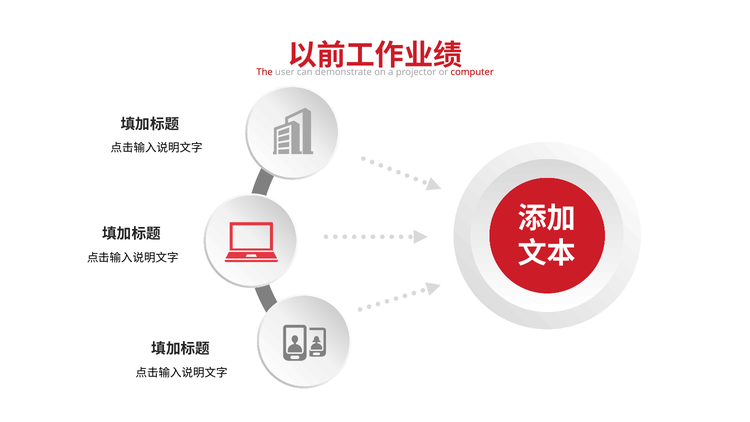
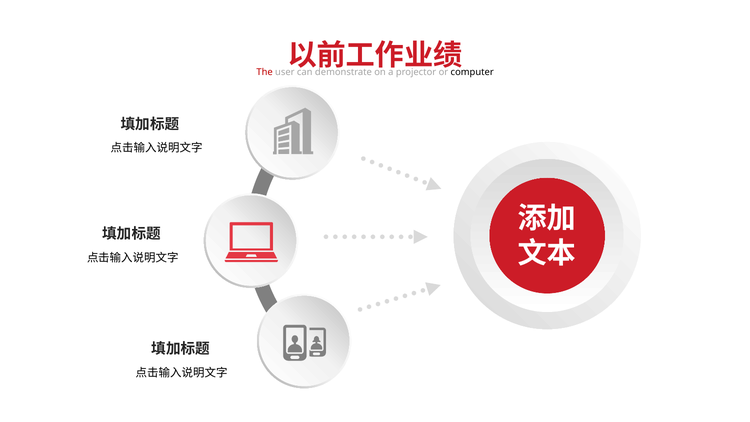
computer colour: red -> black
